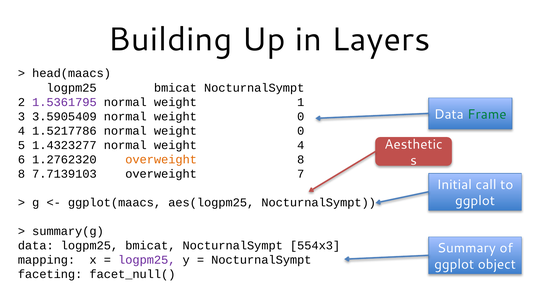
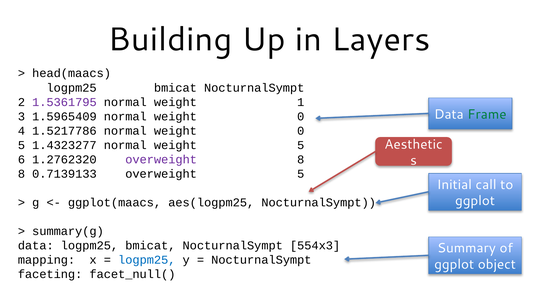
3.5905409: 3.5905409 -> 1.5965409
weight 4: 4 -> 5
overweight at (161, 160) colour: orange -> purple
7.7139103: 7.7139103 -> 0.7139133
overweight 7: 7 -> 5
logpm25 at (147, 260) colour: purple -> blue
